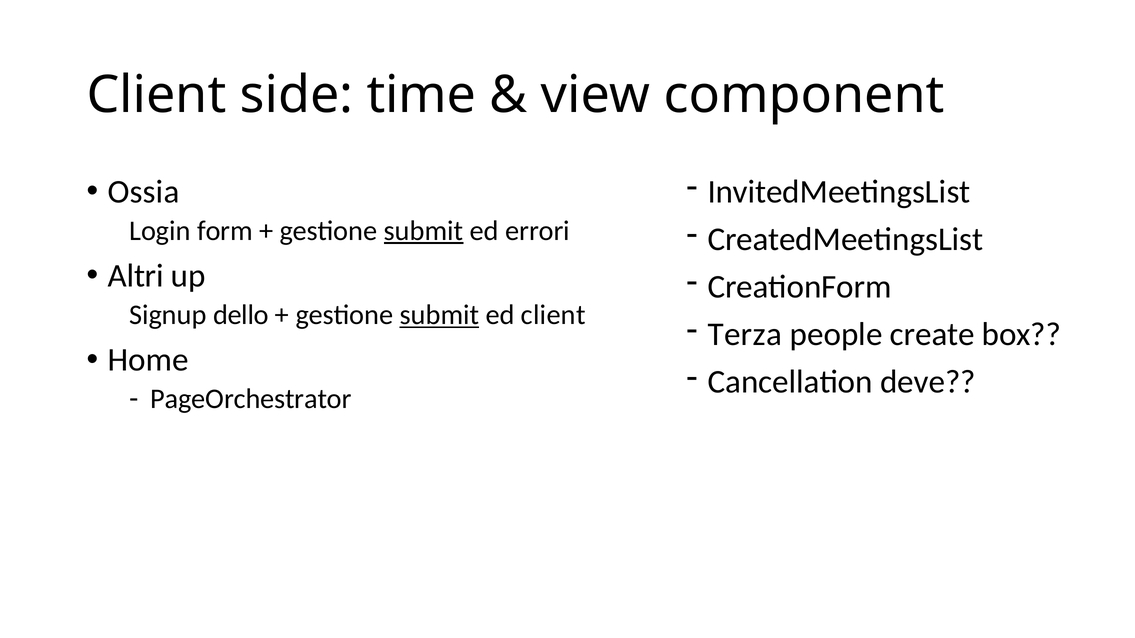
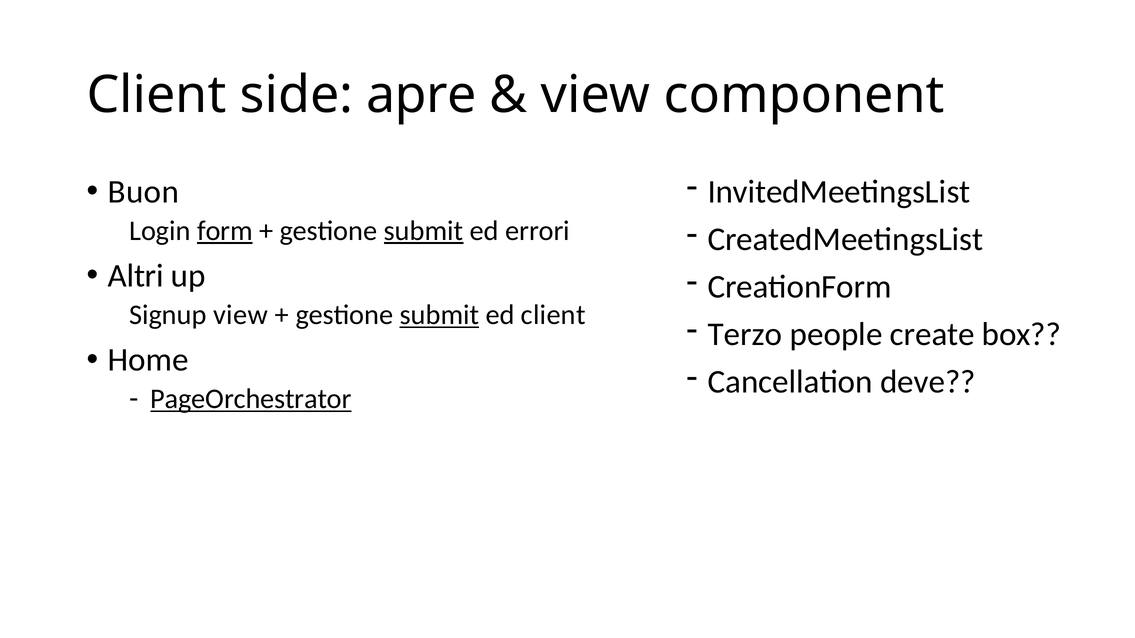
time: time -> apre
Ossia: Ossia -> Buon
form underline: none -> present
Signup dello: dello -> view
Terza: Terza -> Terzo
PageOrchestrator underline: none -> present
